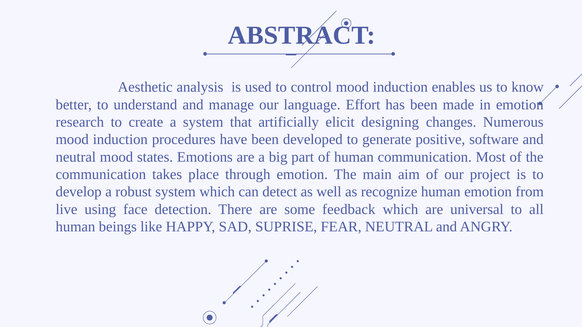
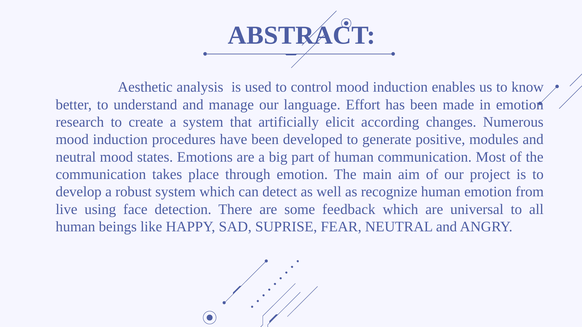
designing: designing -> according
software: software -> modules
